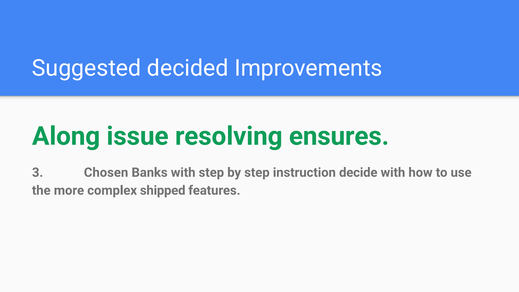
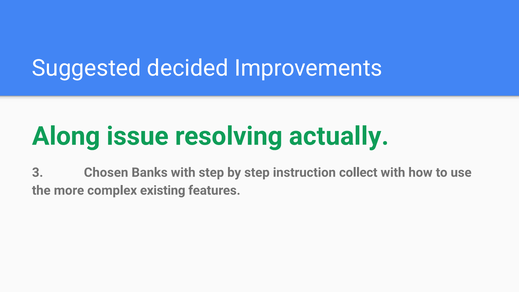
ensures: ensures -> actually
decide: decide -> collect
shipped: shipped -> existing
